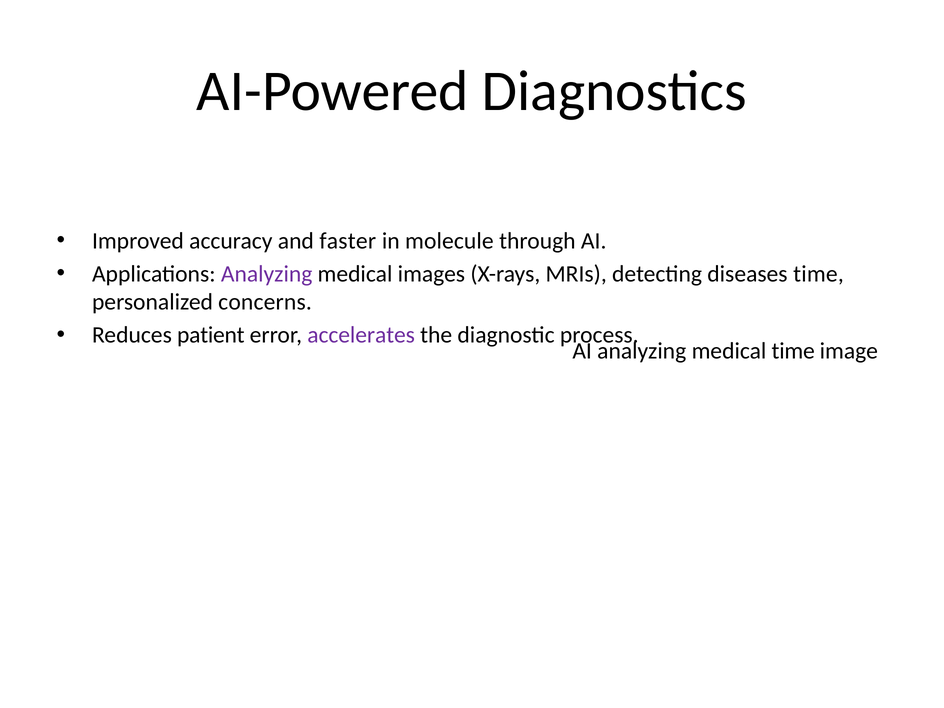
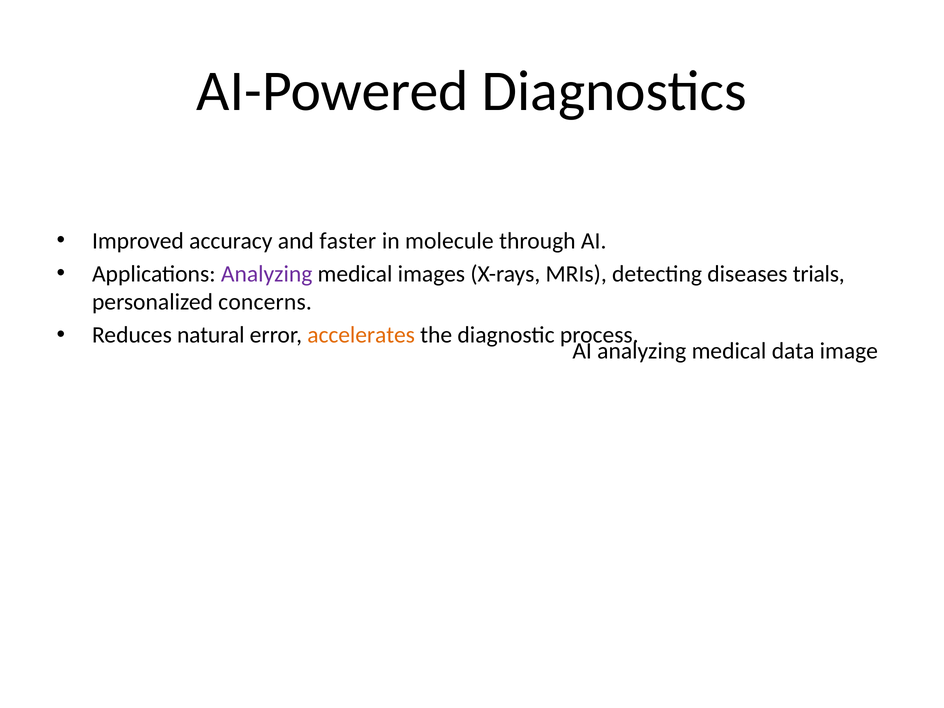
diseases time: time -> trials
patient: patient -> natural
accelerates colour: purple -> orange
medical time: time -> data
